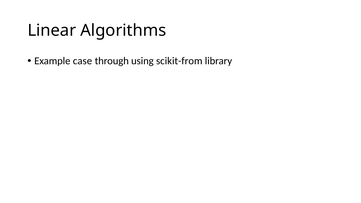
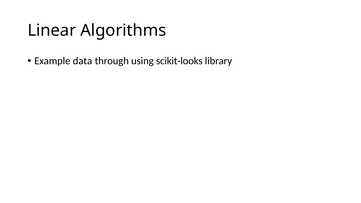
case: case -> data
scikit-from: scikit-from -> scikit-looks
